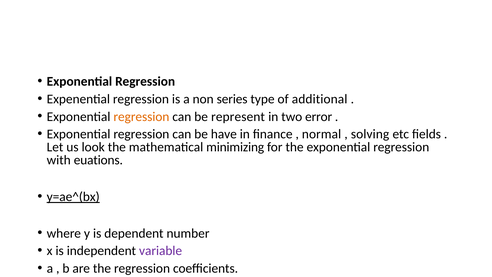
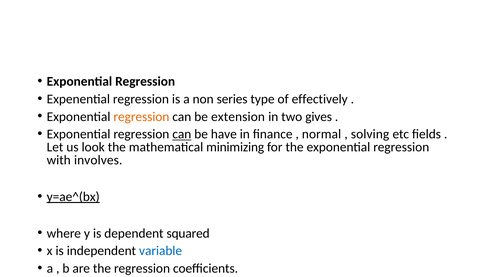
additional: additional -> effectively
represent: represent -> extension
error: error -> gives
can at (182, 134) underline: none -> present
euations: euations -> involves
number: number -> squared
variable colour: purple -> blue
